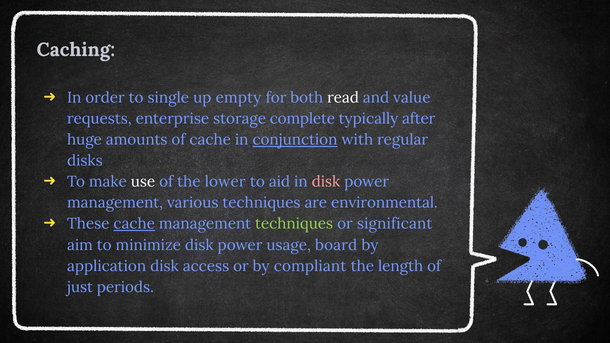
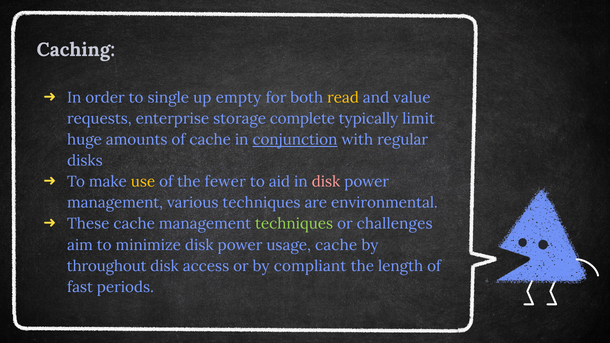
read colour: white -> yellow
after: after -> limit
use colour: white -> yellow
lower: lower -> fewer
cache at (134, 224) underline: present -> none
significant: significant -> challenges
usage board: board -> cache
application: application -> throughout
just: just -> fast
